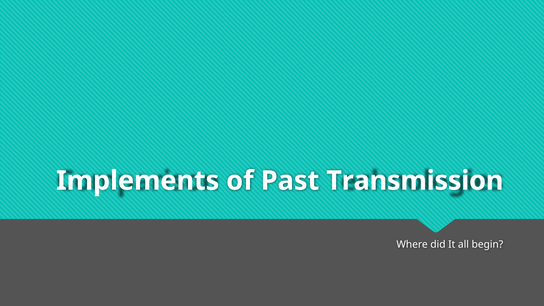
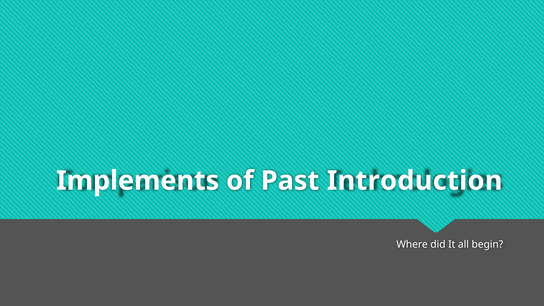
Transmission: Transmission -> Introduction
